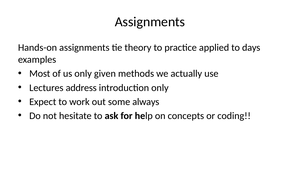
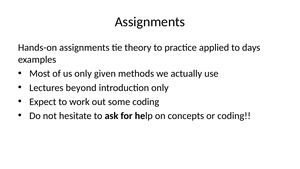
address: address -> beyond
some always: always -> coding
